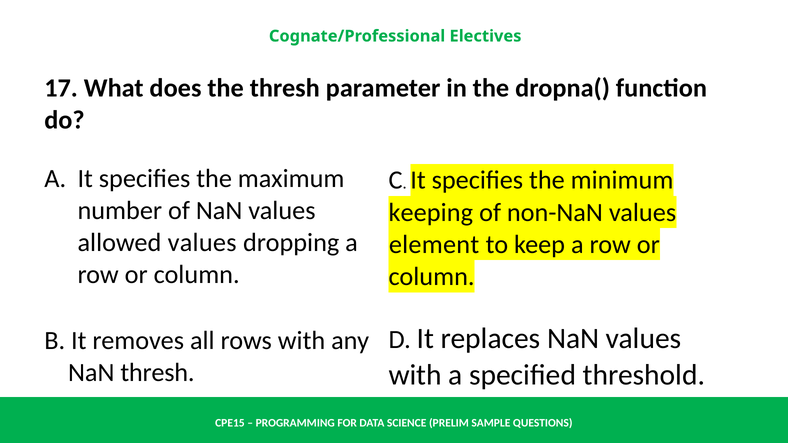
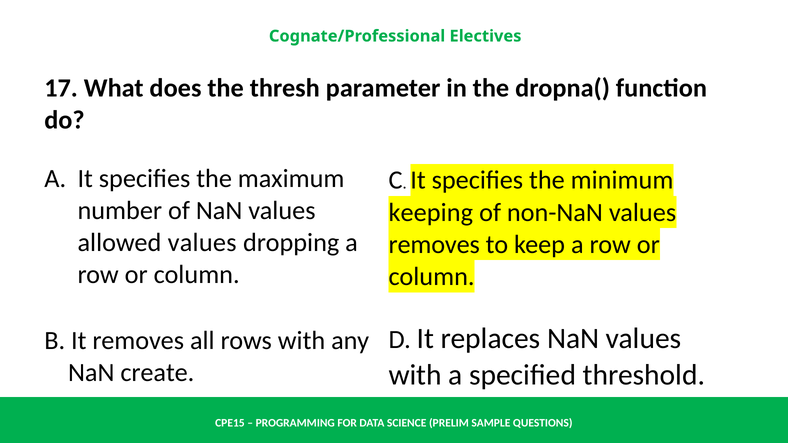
element at (434, 245): element -> removes
NaN thresh: thresh -> create
